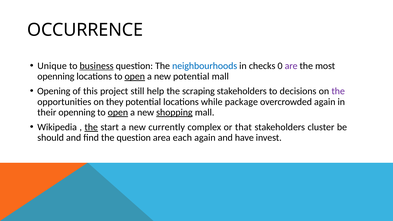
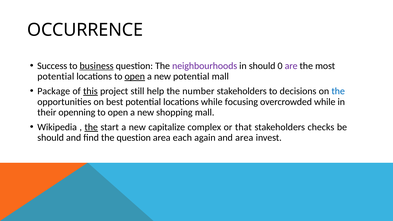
Unique: Unique -> Success
neighbourhoods colour: blue -> purple
in checks: checks -> should
openning at (56, 76): openning -> potential
Opening: Opening -> Package
this underline: none -> present
scraping: scraping -> number
the at (338, 91) colour: purple -> blue
they: they -> best
package: package -> focusing
overcrowded again: again -> while
open at (118, 112) underline: present -> none
shopping underline: present -> none
currently: currently -> capitalize
cluster: cluster -> checks
and have: have -> area
